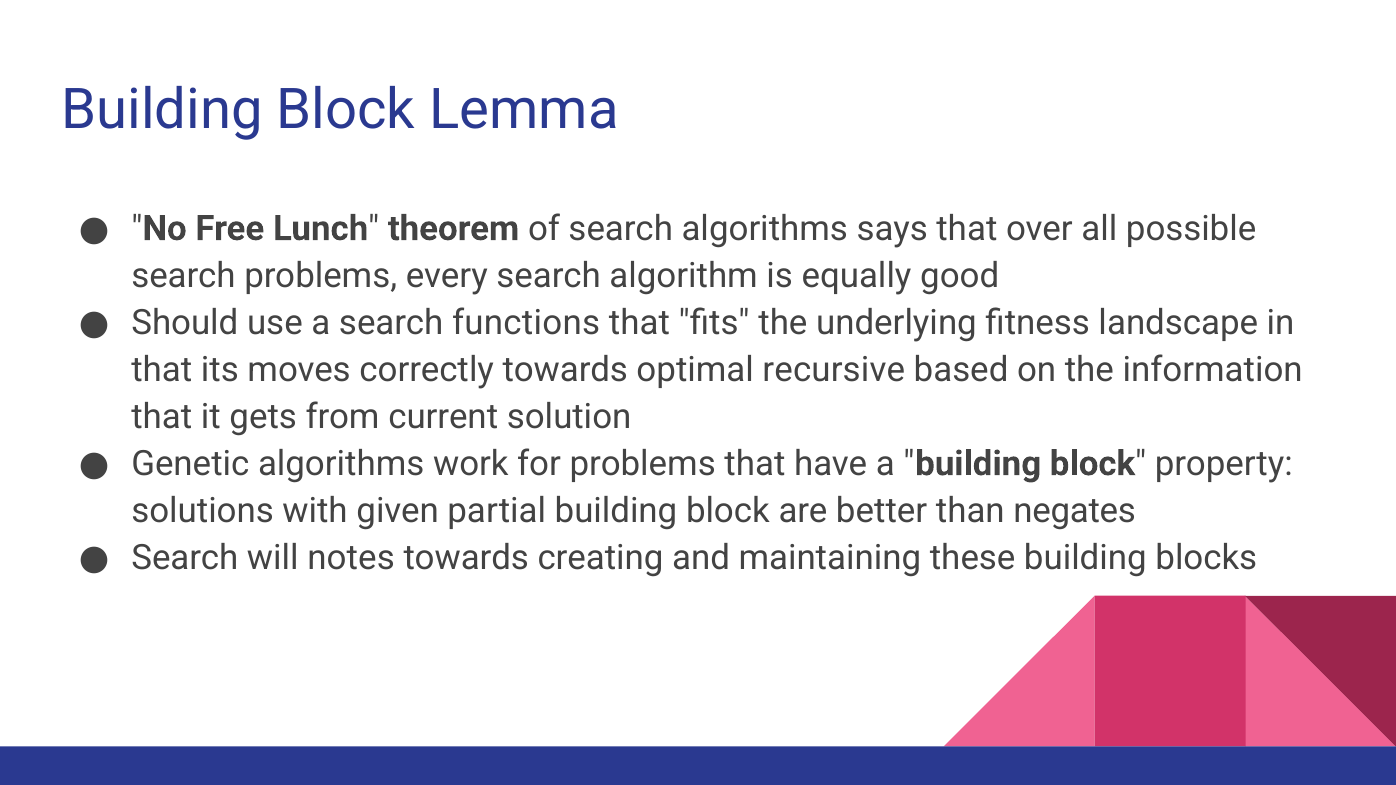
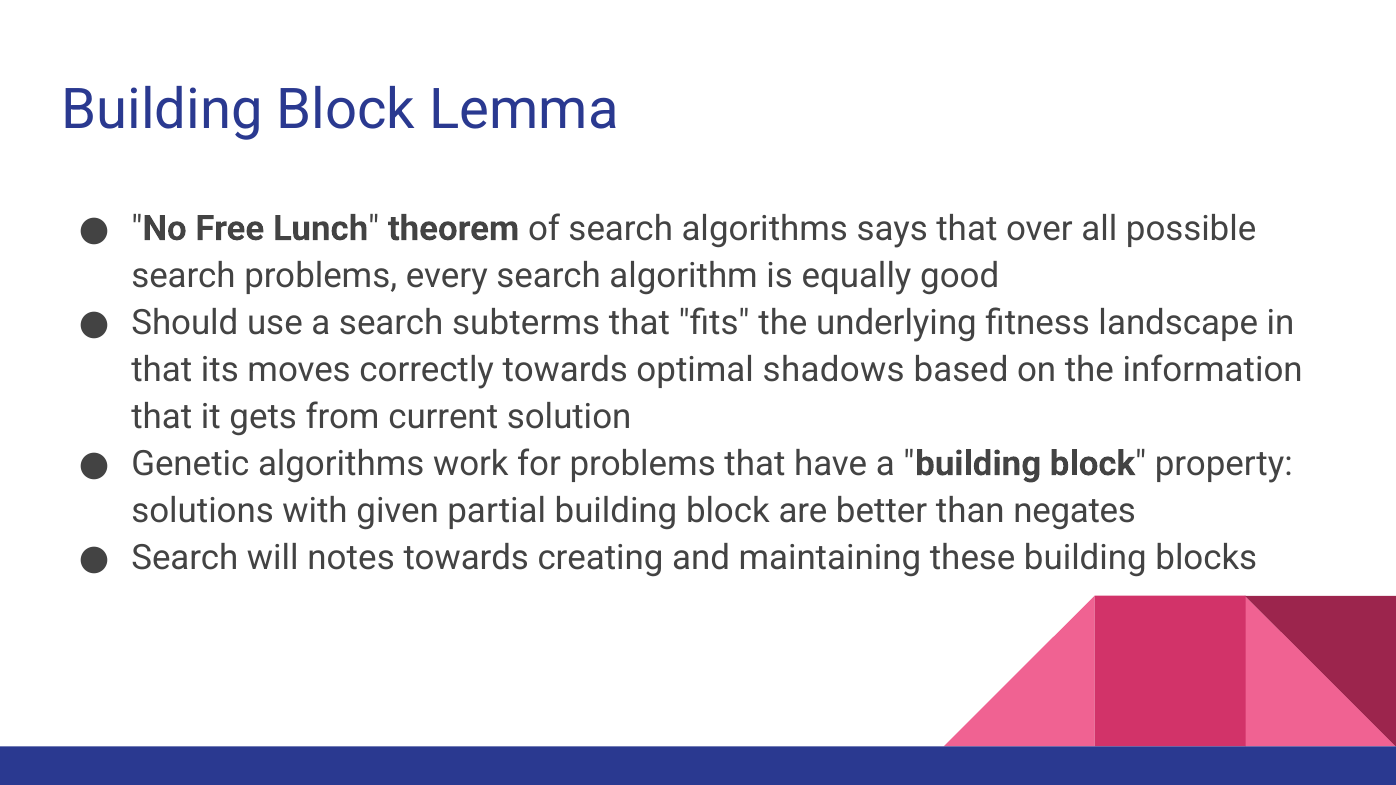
functions: functions -> subterms
recursive: recursive -> shadows
